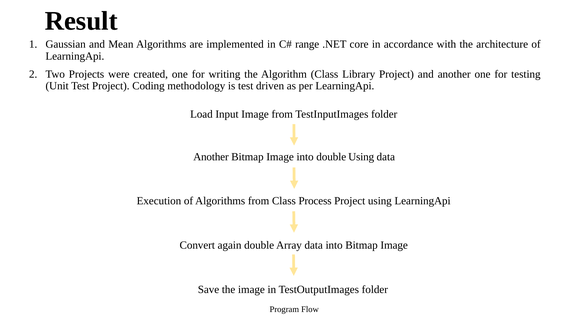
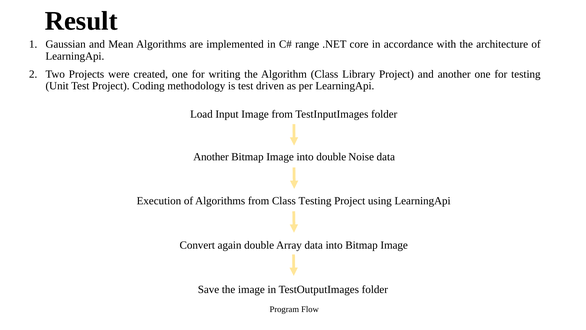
double Using: Using -> Noise
Class Process: Process -> Testing
